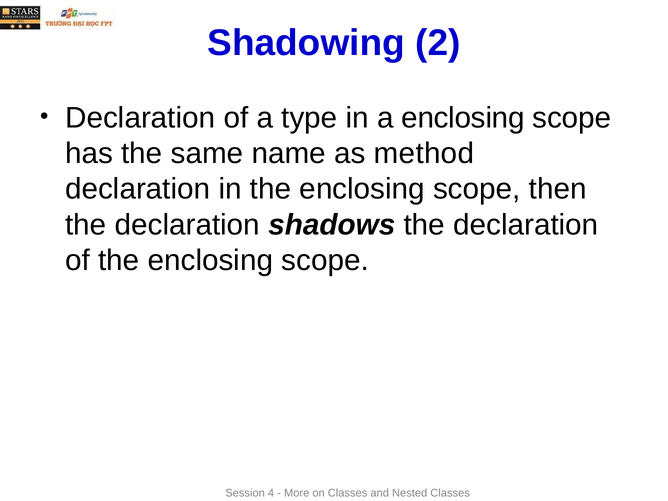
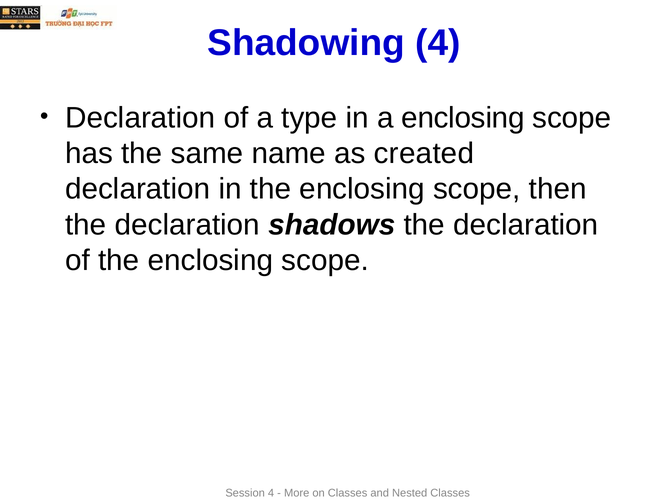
Shadowing 2: 2 -> 4
method: method -> created
